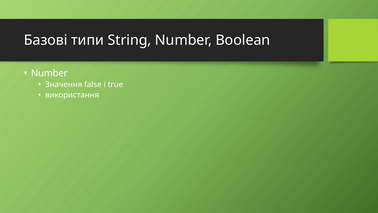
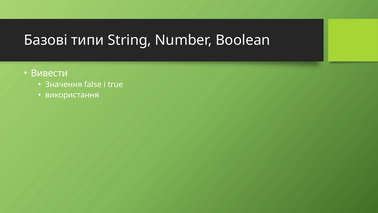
Number at (49, 73): Number -> Вивести
